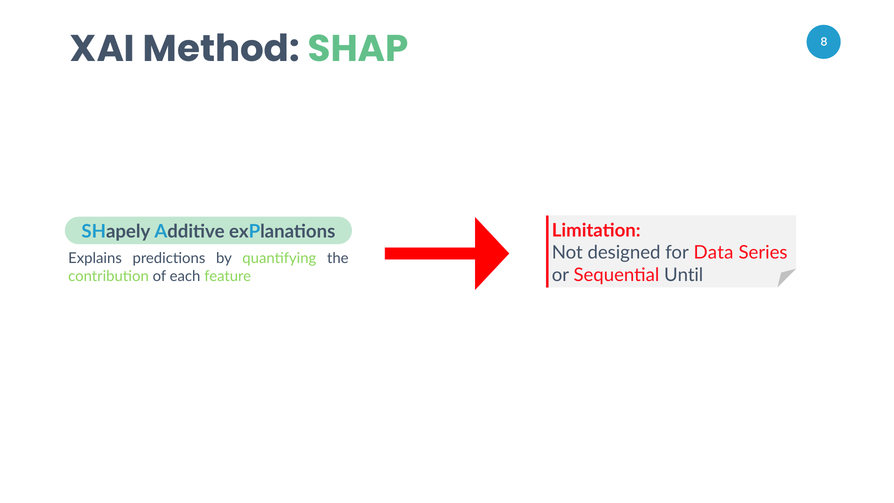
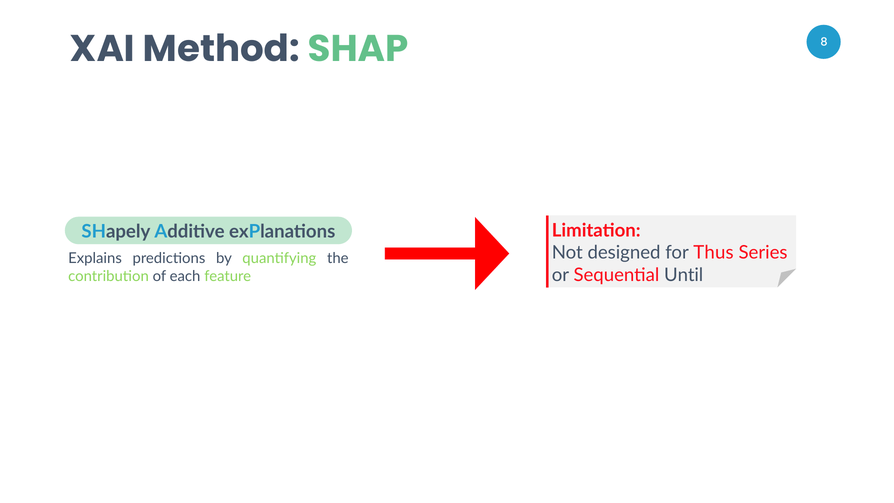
Data: Data -> Thus
